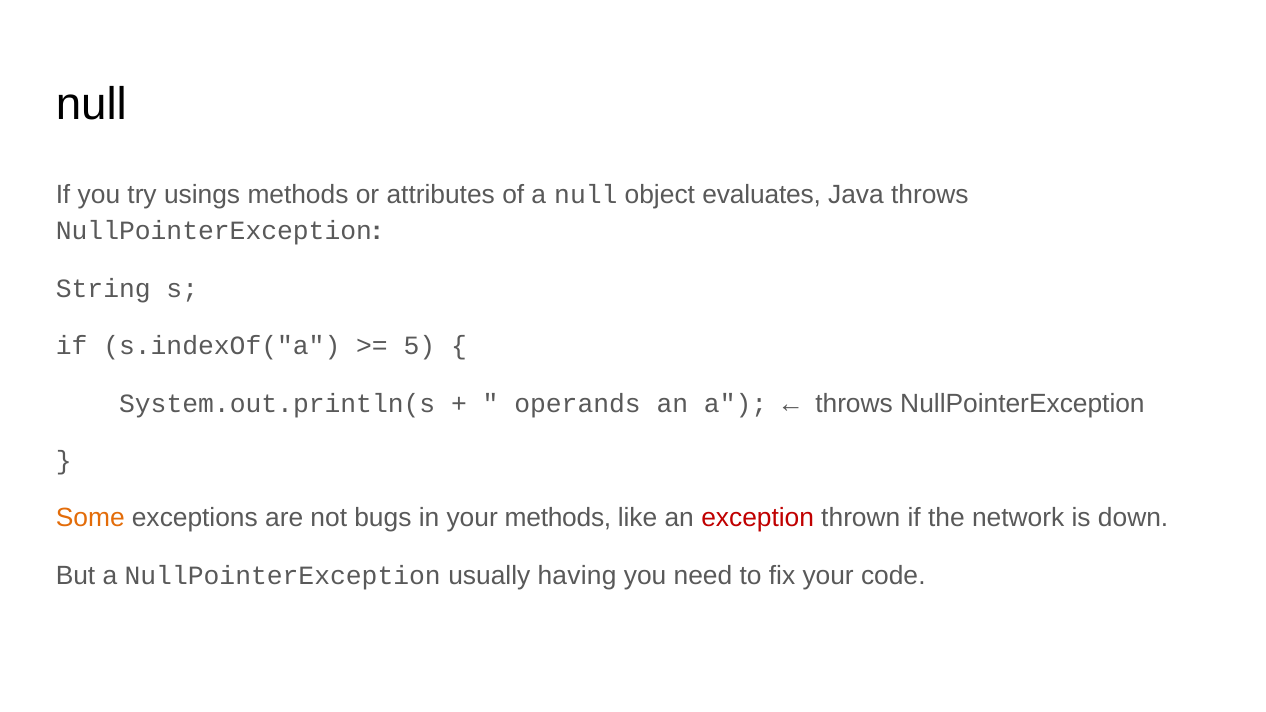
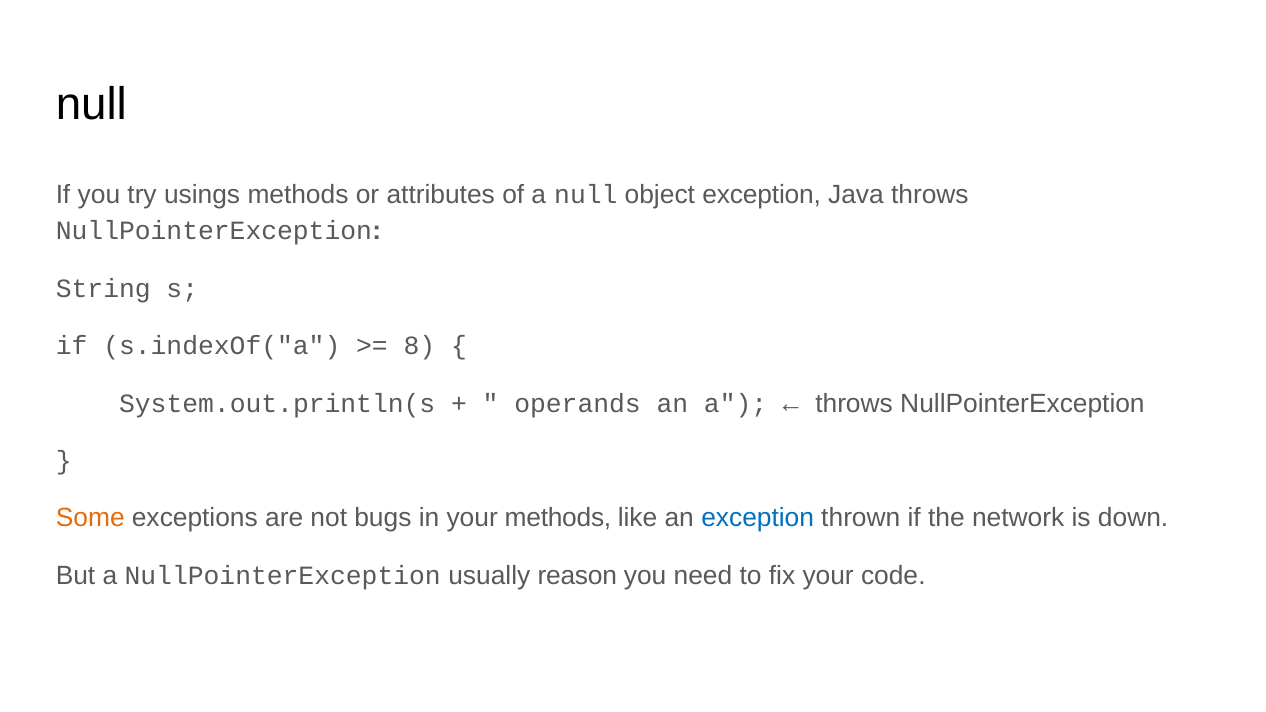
object evaluates: evaluates -> exception
5: 5 -> 8
exception at (758, 518) colour: red -> blue
having: having -> reason
